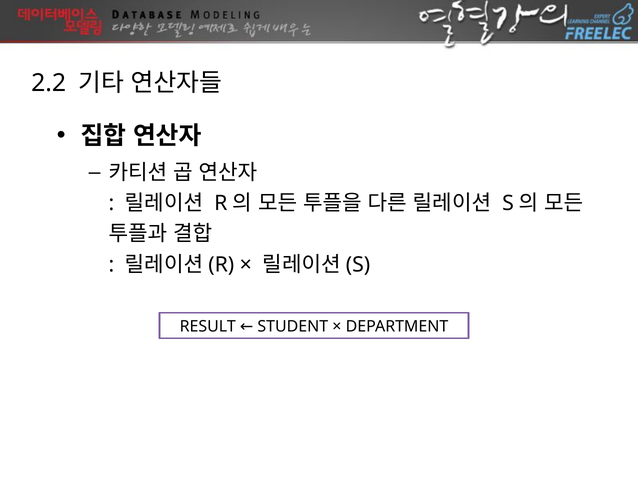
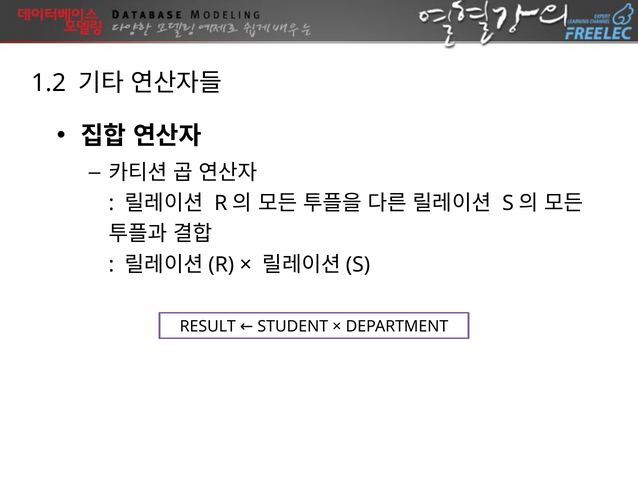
2.2: 2.2 -> 1.2
